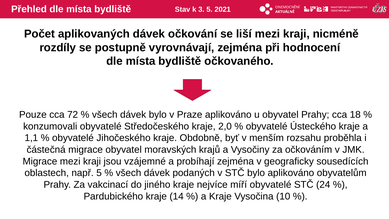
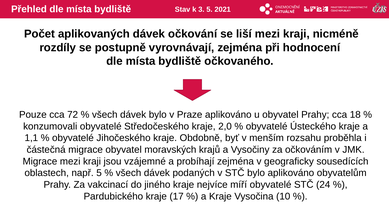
14: 14 -> 17
